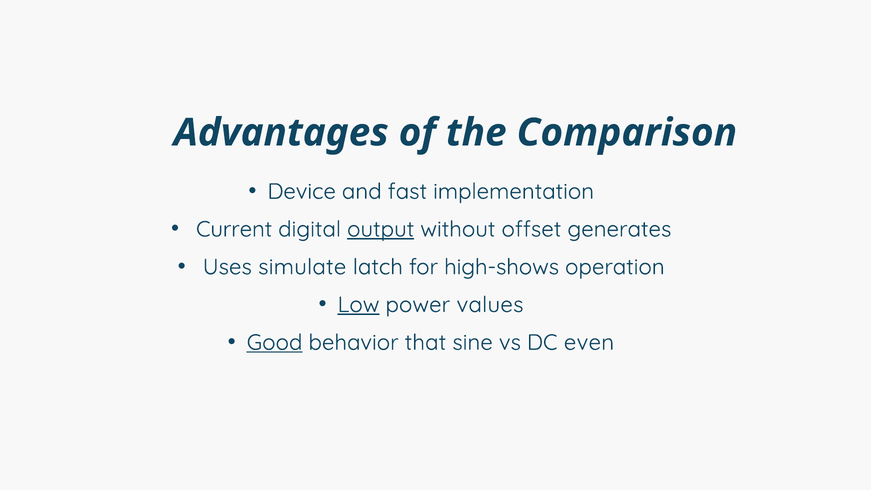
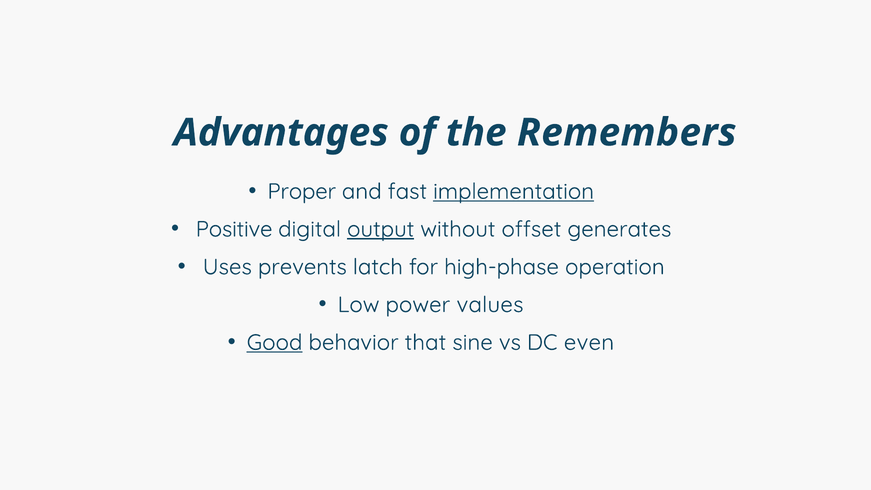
Comparison: Comparison -> Remembers
Device: Device -> Proper
implementation underline: none -> present
Current: Current -> Positive
simulate: simulate -> prevents
high-shows: high-shows -> high-phase
Low underline: present -> none
